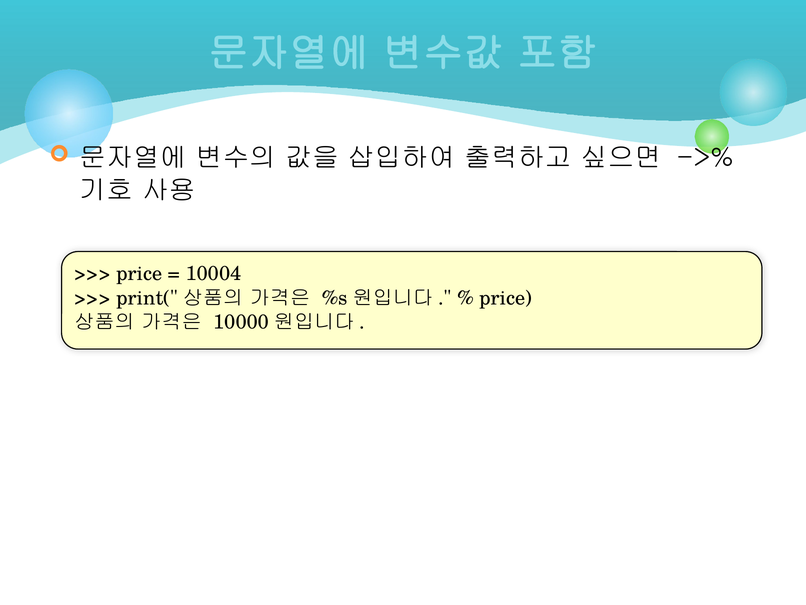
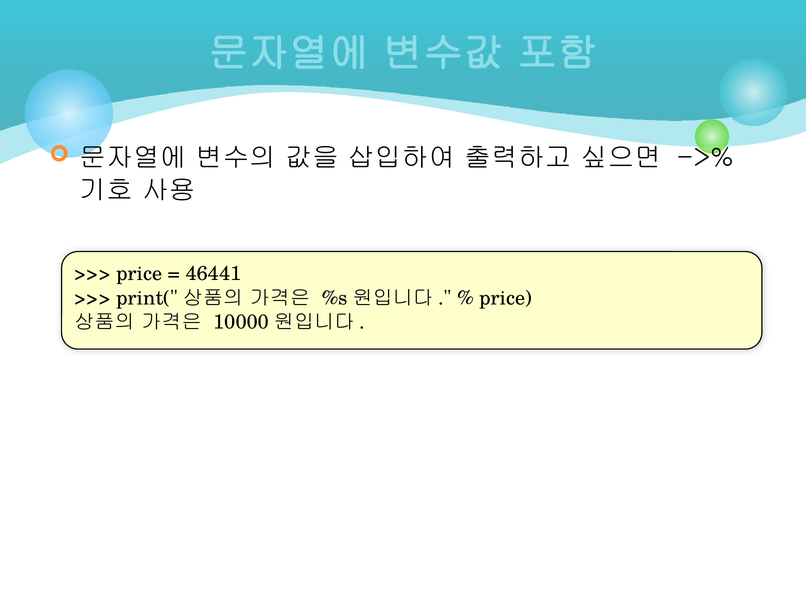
10004: 10004 -> 46441
